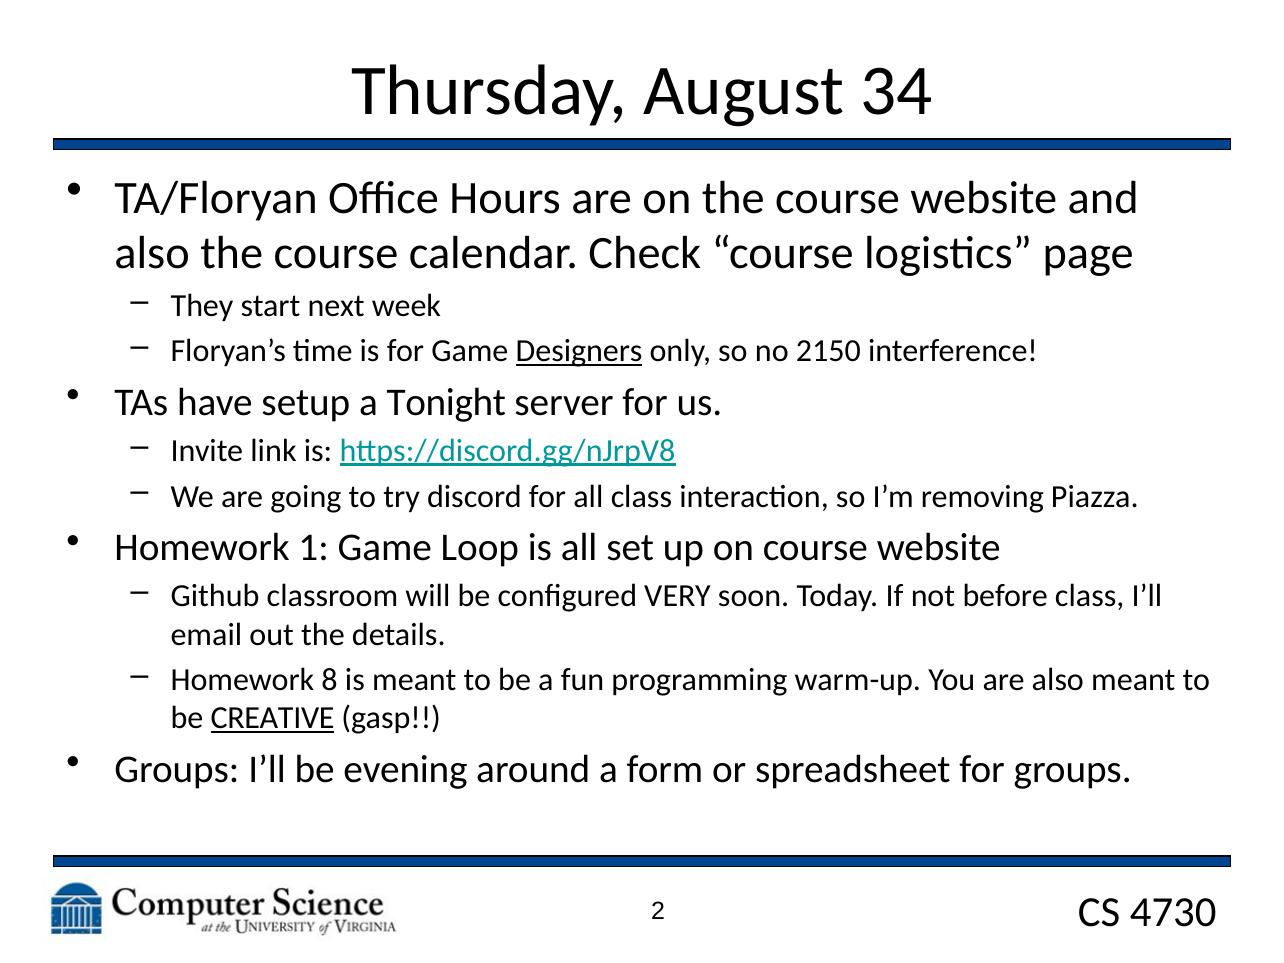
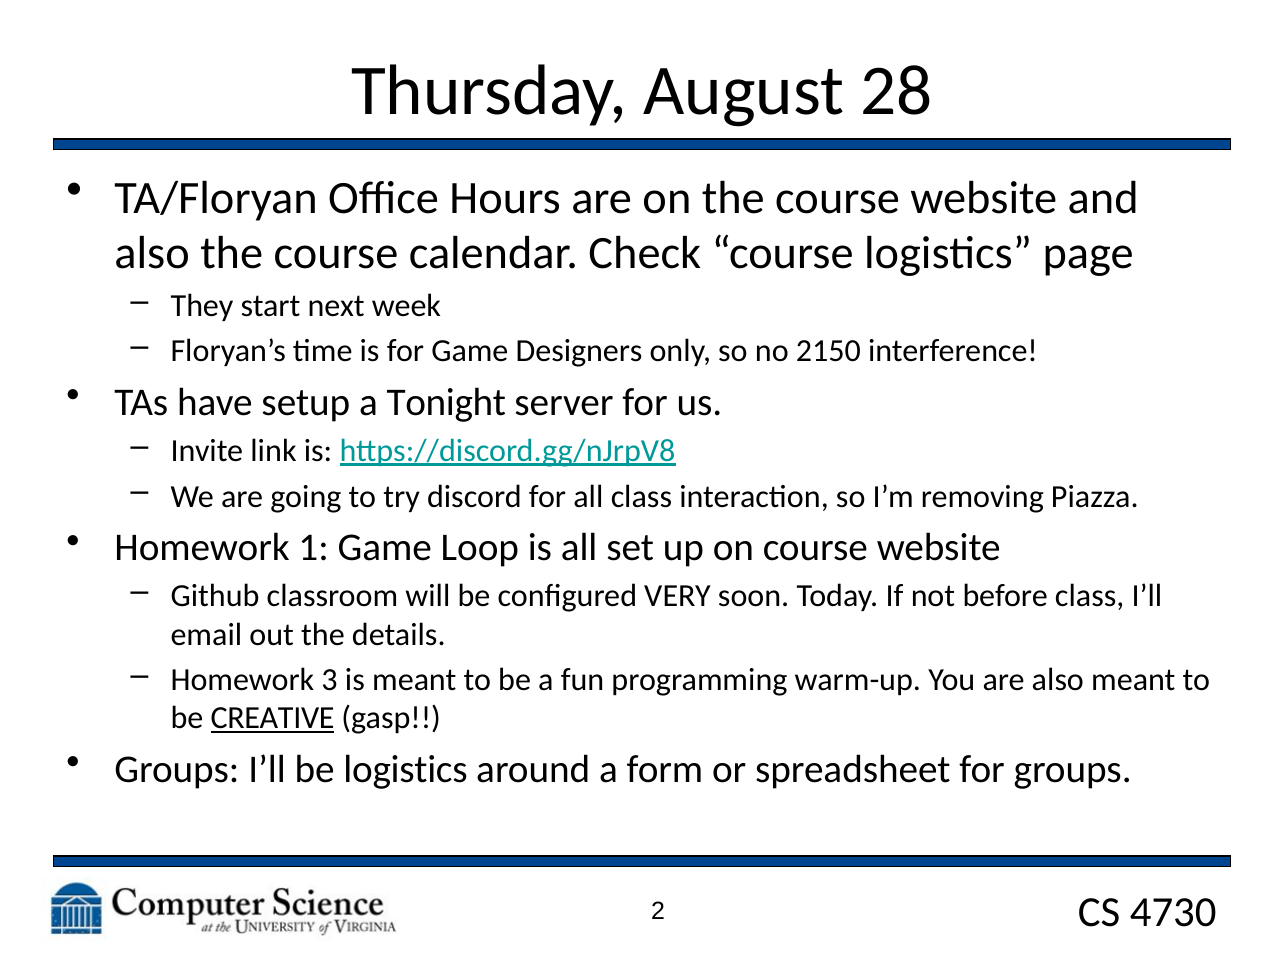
34: 34 -> 28
Designers underline: present -> none
8: 8 -> 3
be evening: evening -> logistics
